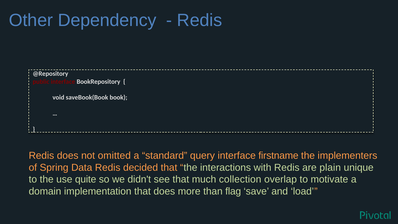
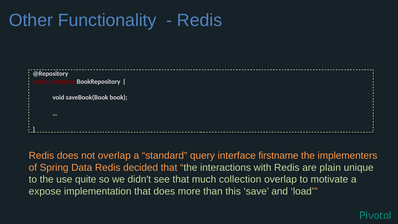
Dependency: Dependency -> Functionality
not omitted: omitted -> overlap
domain: domain -> expose
flag: flag -> this
